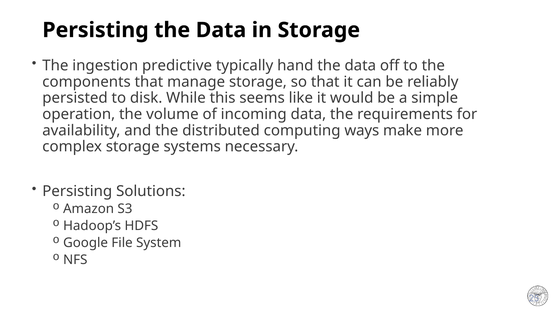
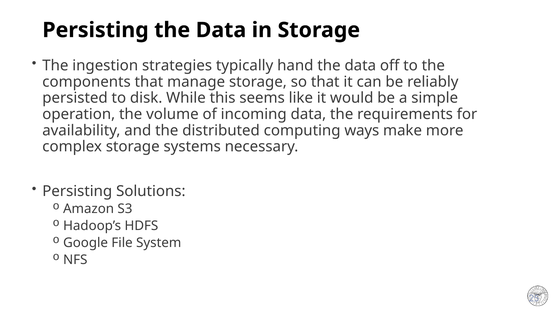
predictive: predictive -> strategies
